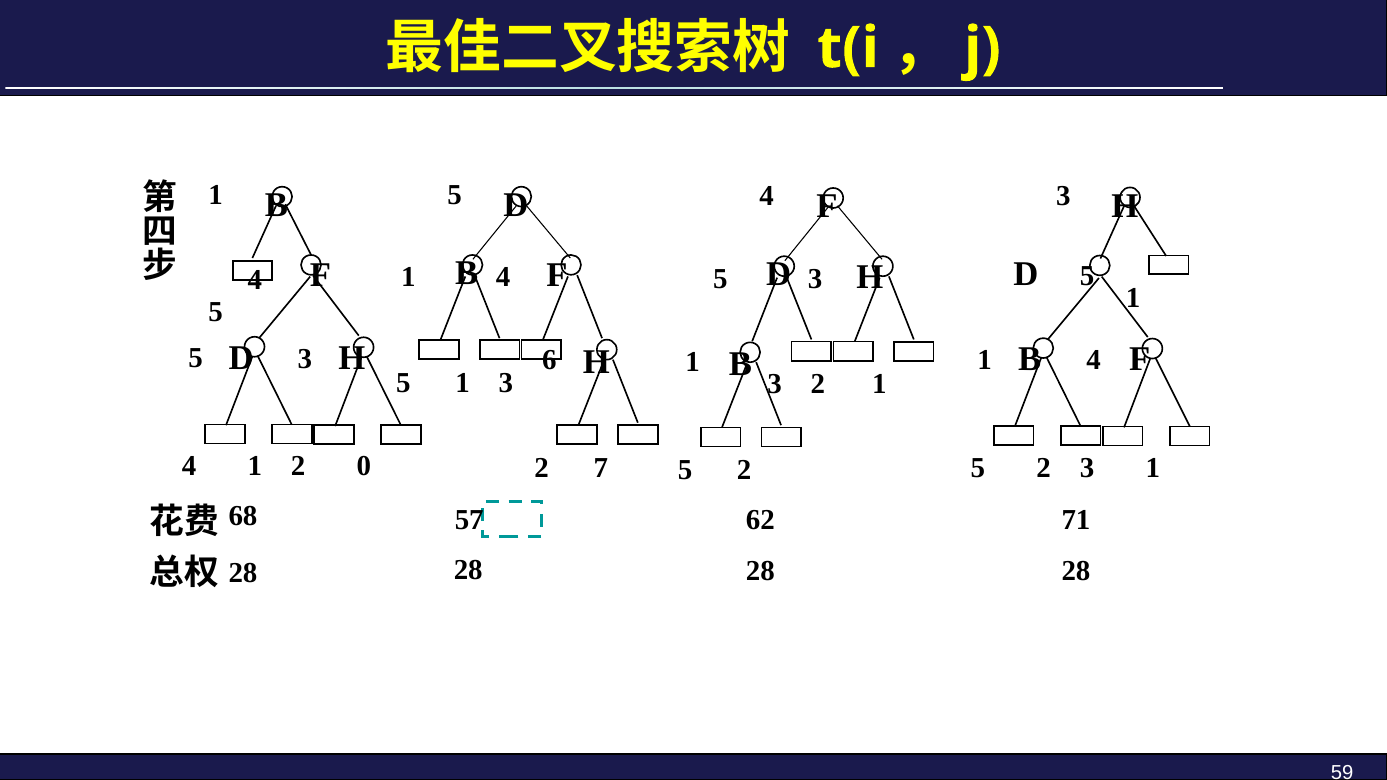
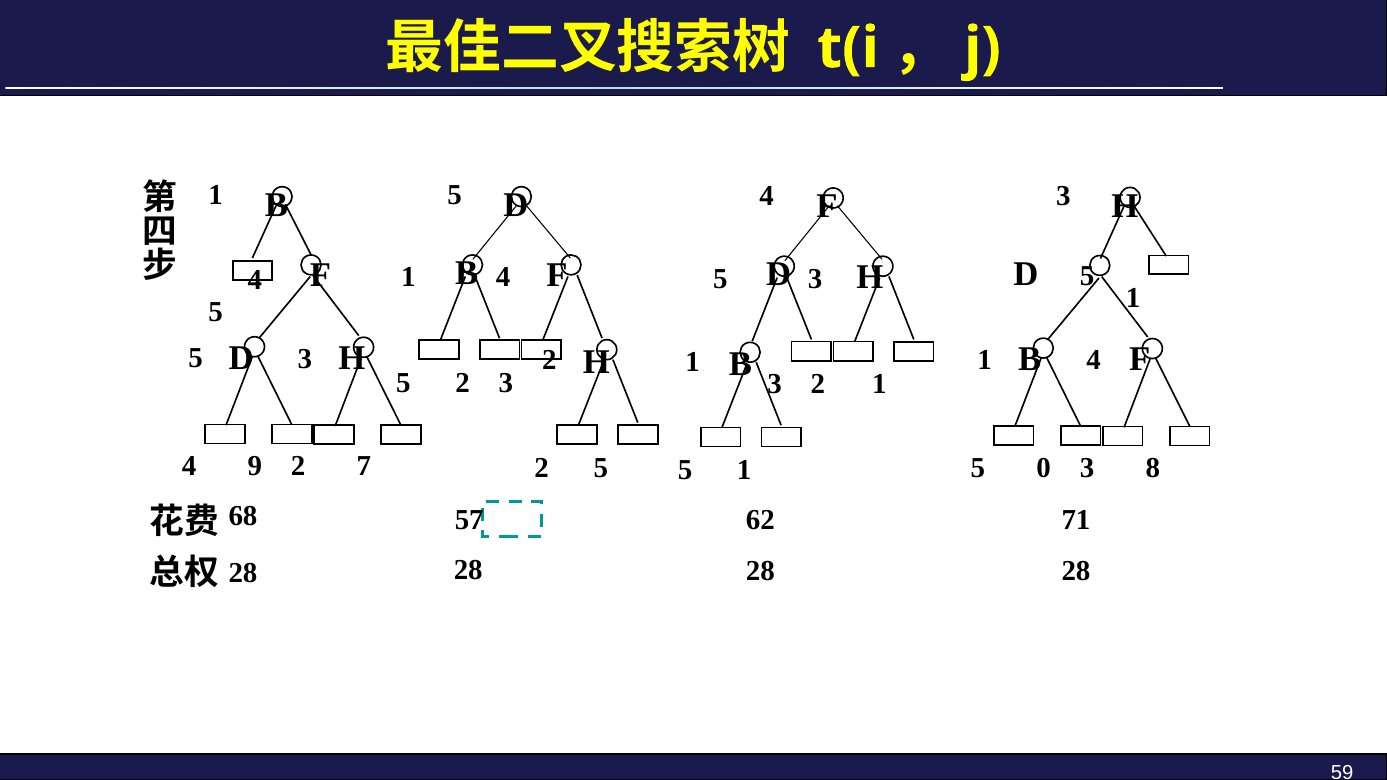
D 6: 6 -> 2
1 at (463, 383): 1 -> 2
4 1: 1 -> 9
0: 0 -> 7
2 7: 7 -> 5
2 at (1044, 468): 2 -> 0
3 1: 1 -> 8
2 at (744, 470): 2 -> 1
